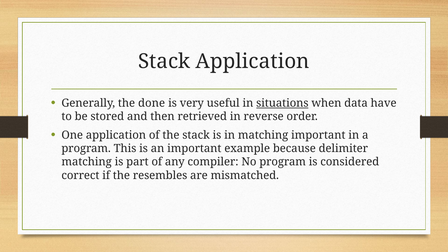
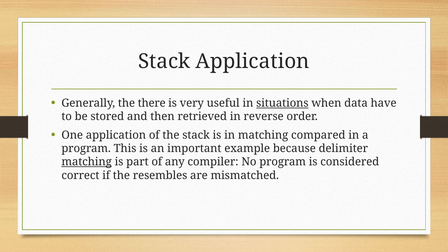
done: done -> there
matching important: important -> compared
matching at (87, 162) underline: none -> present
